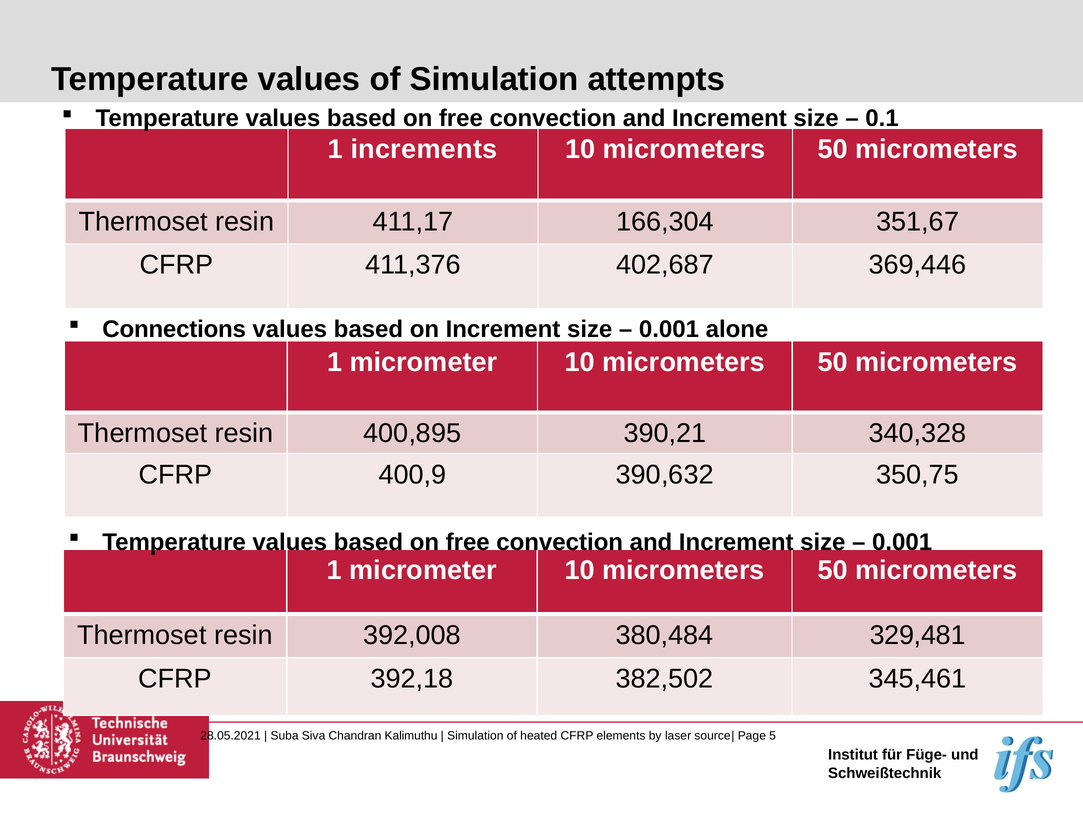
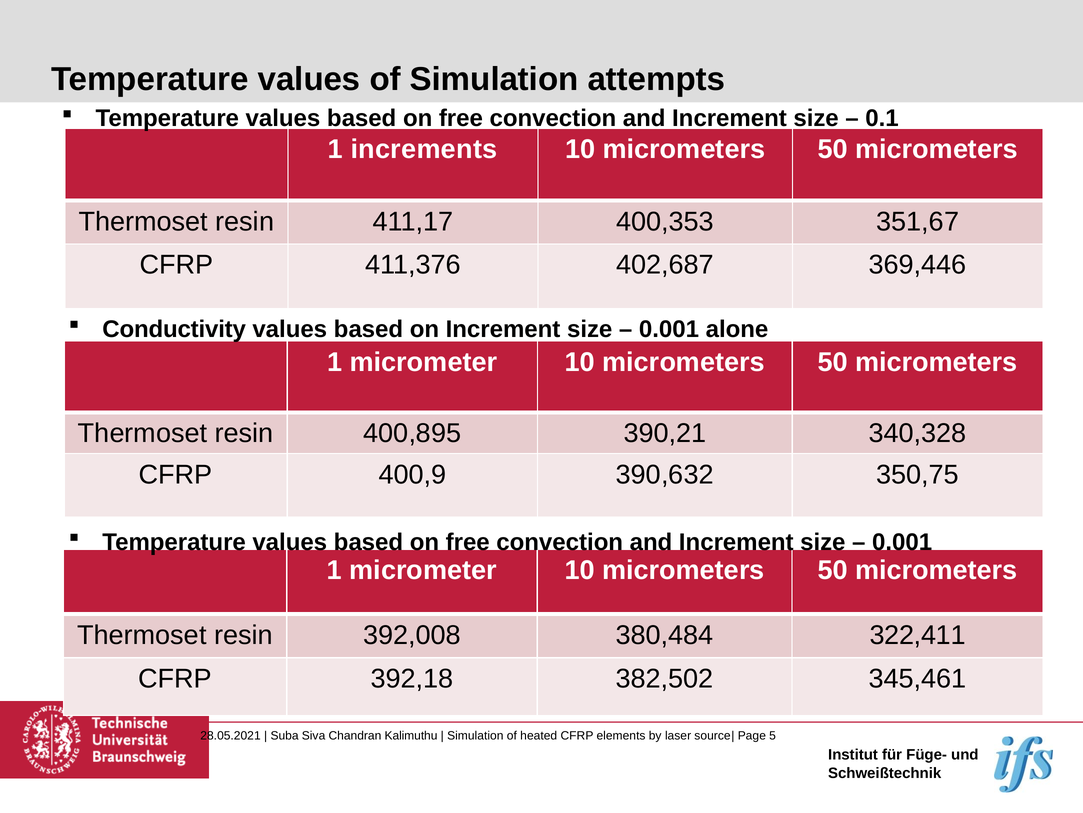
166,304: 166,304 -> 400,353
Connections: Connections -> Conductivity
329,481: 329,481 -> 322,411
